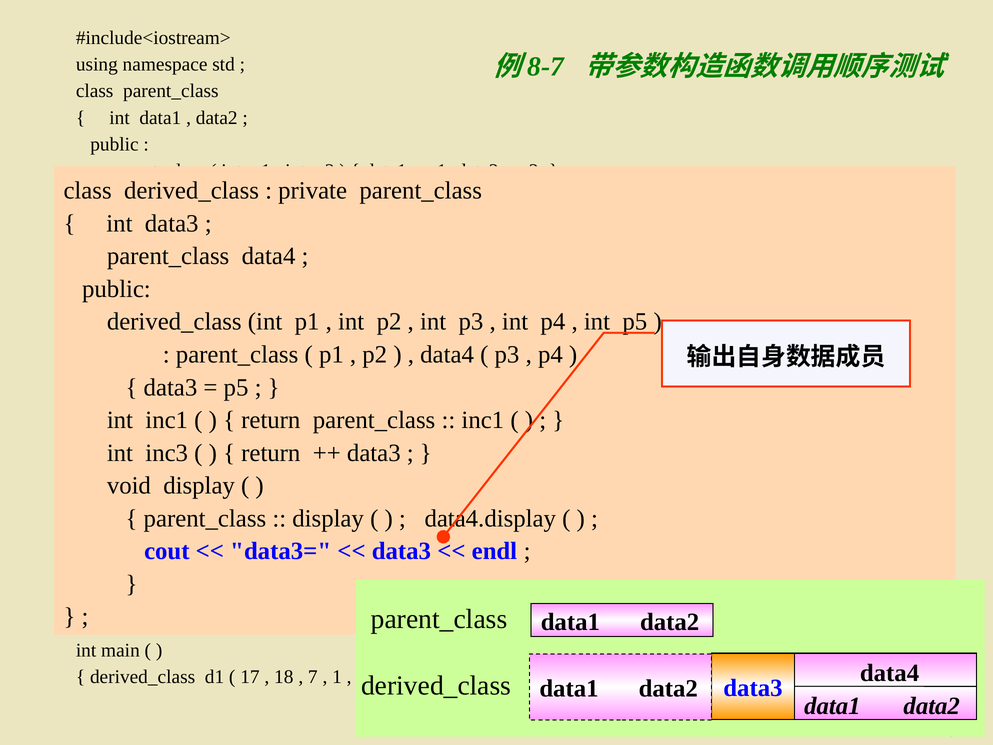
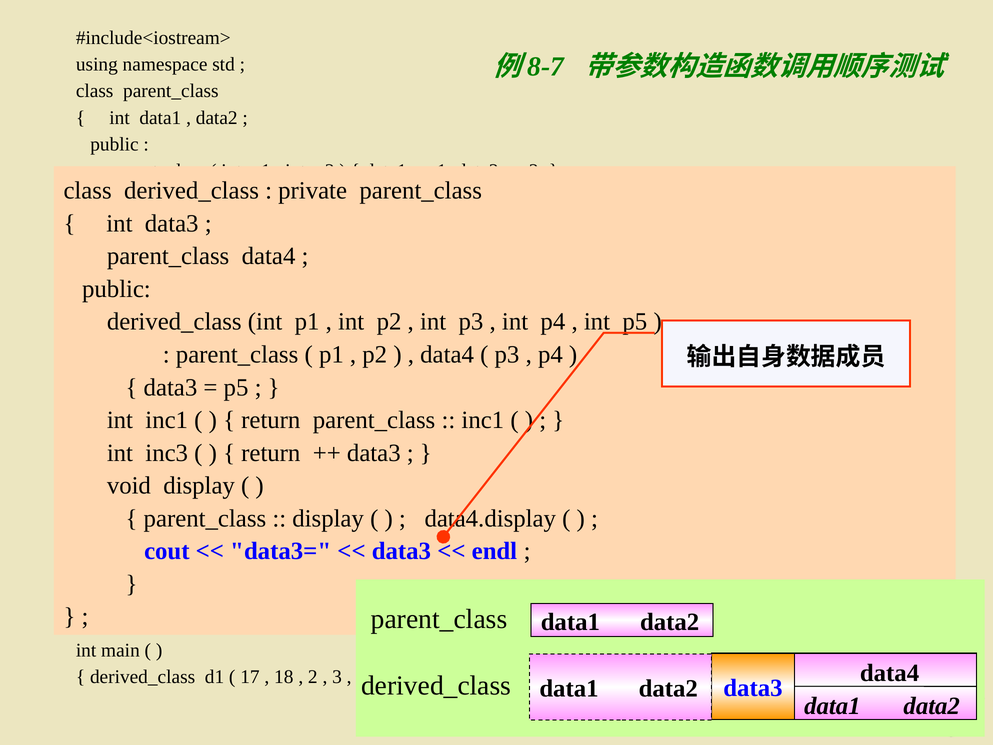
7: 7 -> 2
1: 1 -> 3
